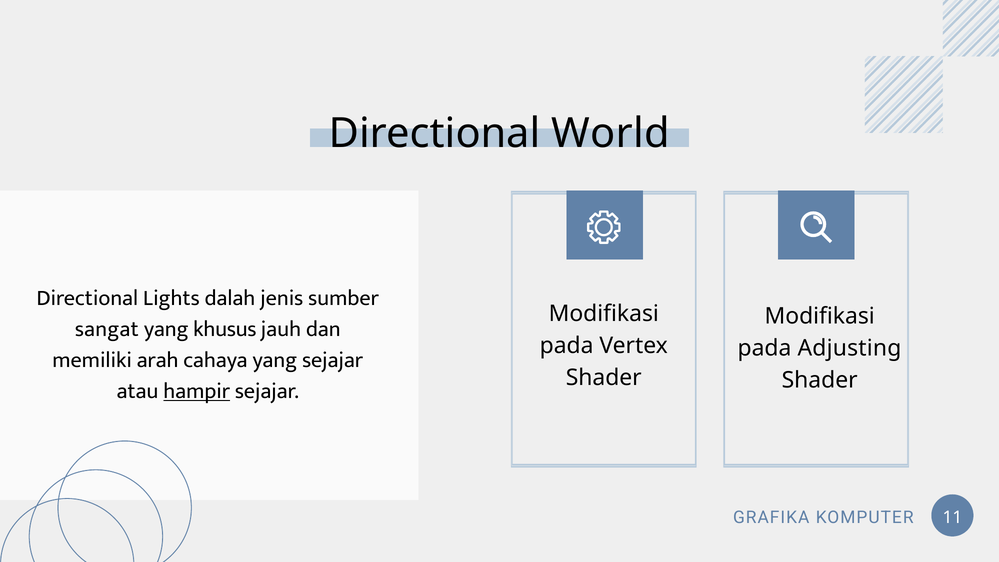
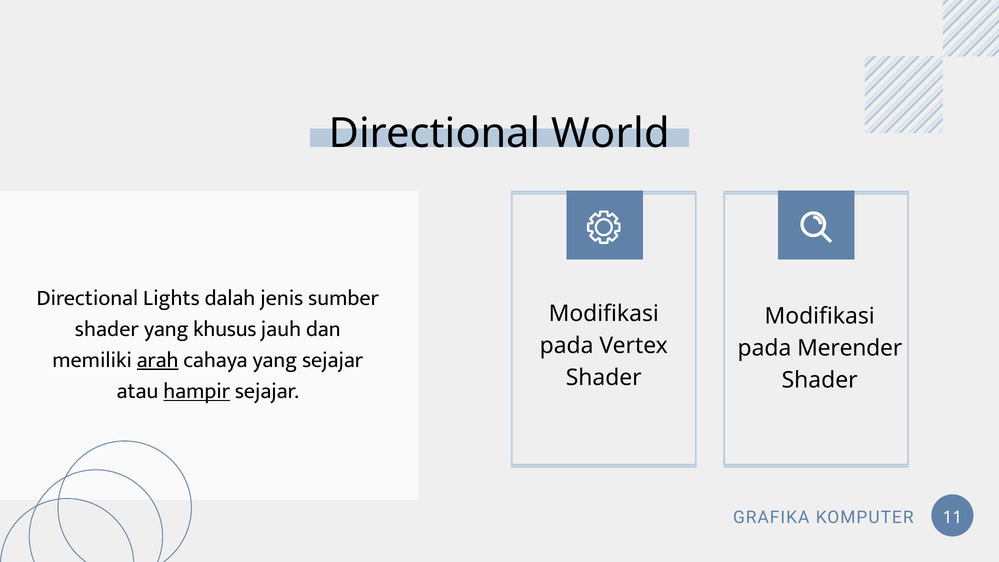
sangat at (107, 329): sangat -> shader
Adjusting: Adjusting -> Merender
arah underline: none -> present
